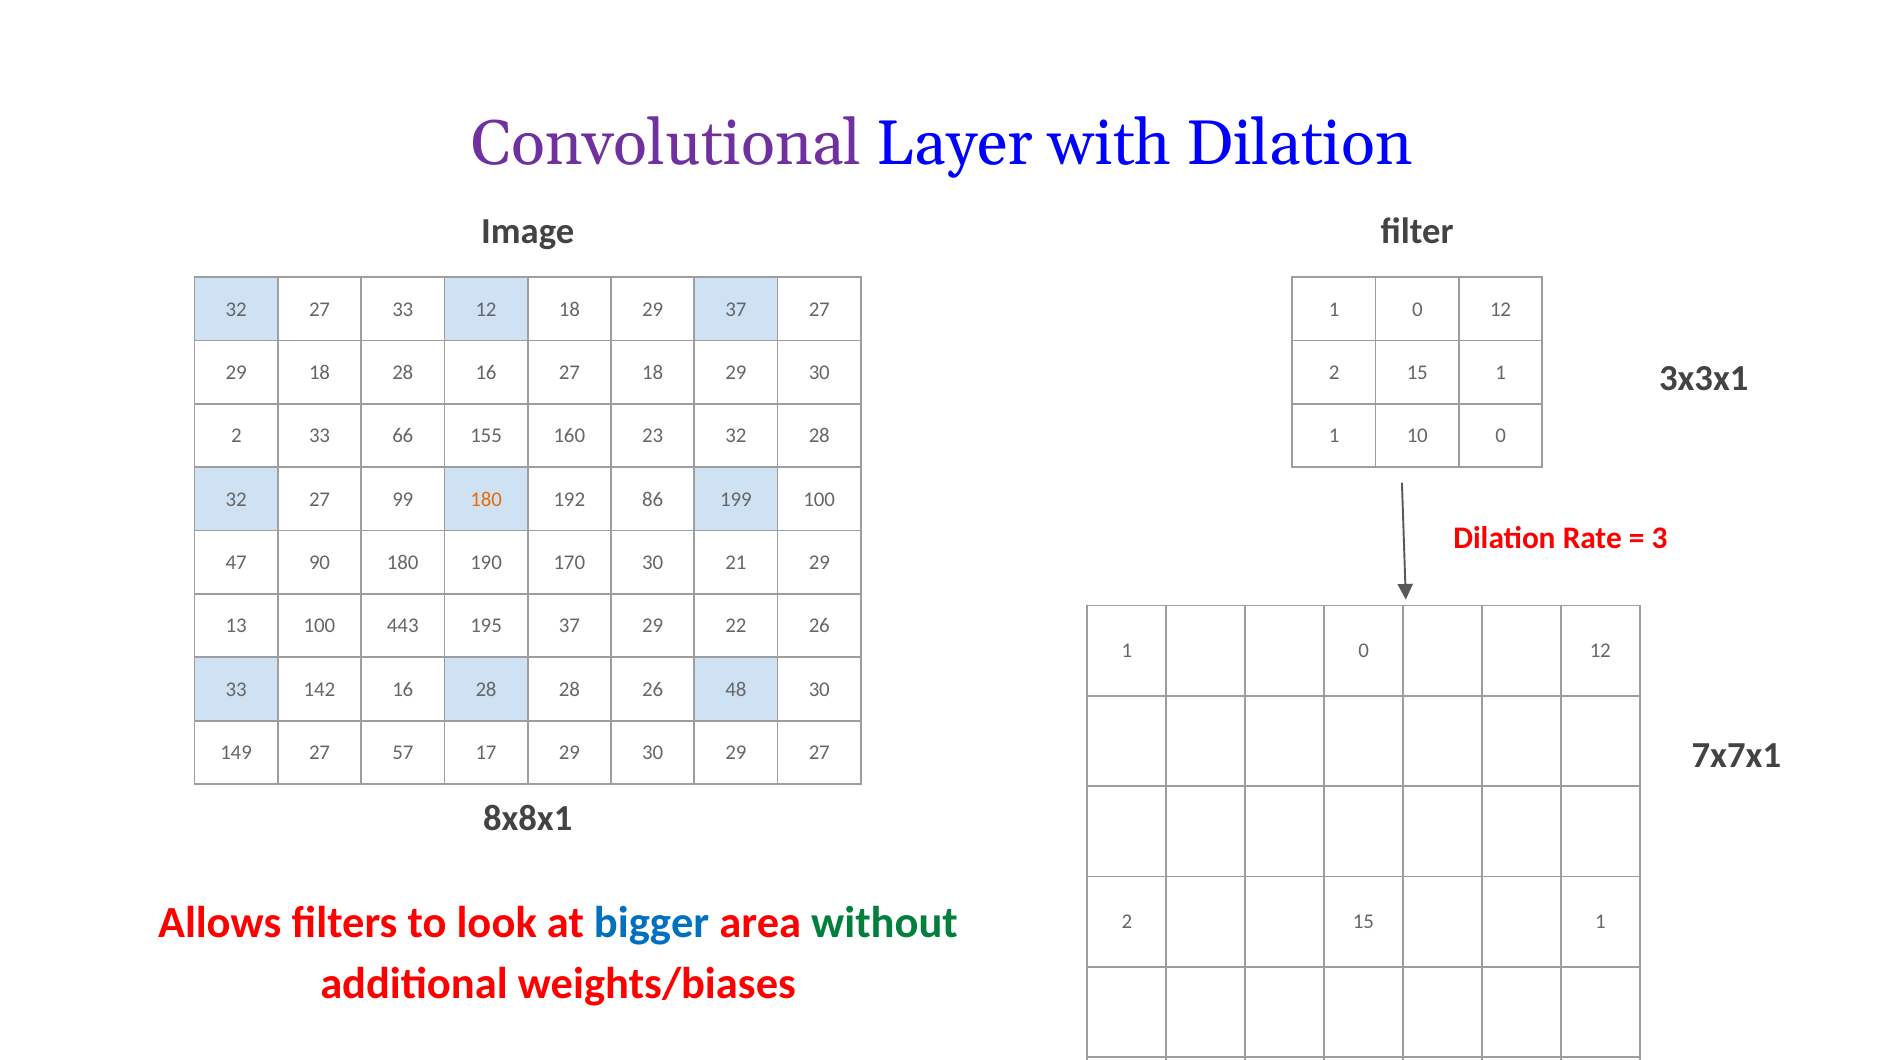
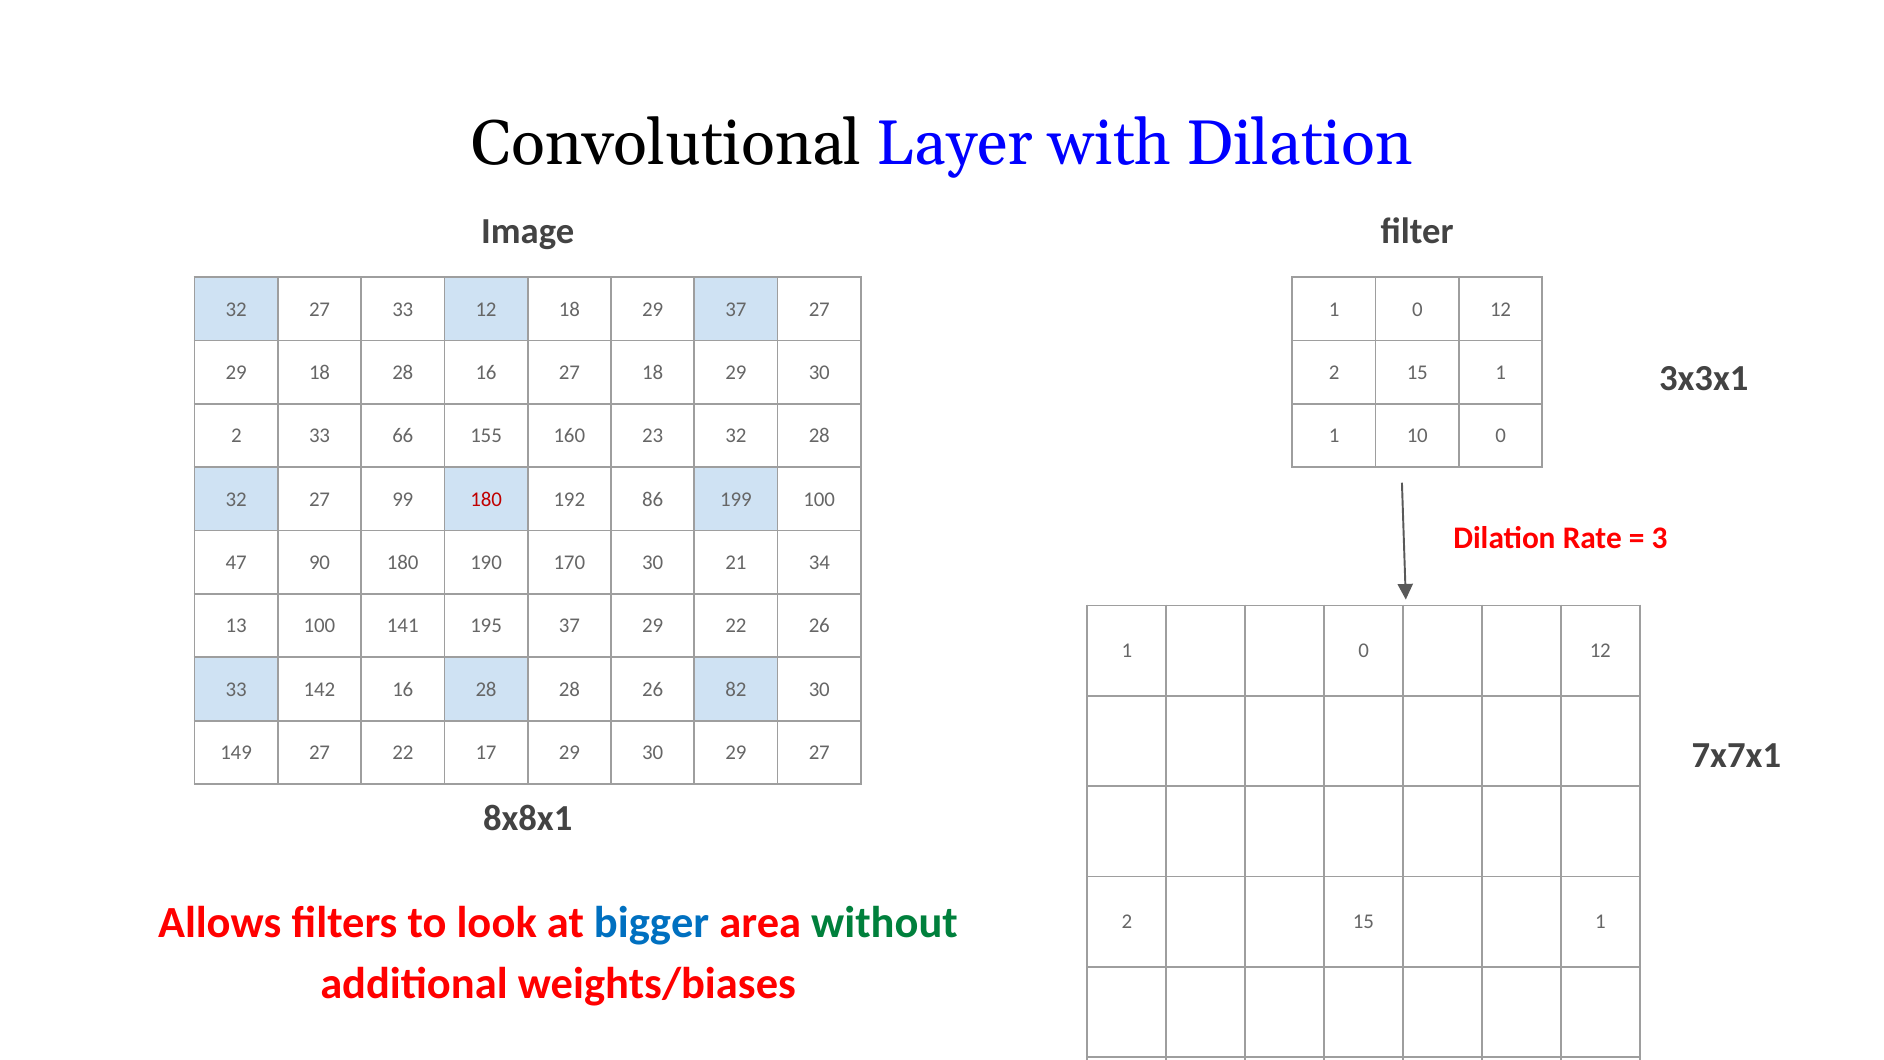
Convolutional colour: purple -> black
180 at (486, 499) colour: orange -> red
21 29: 29 -> 34
443: 443 -> 141
48: 48 -> 82
27 57: 57 -> 22
